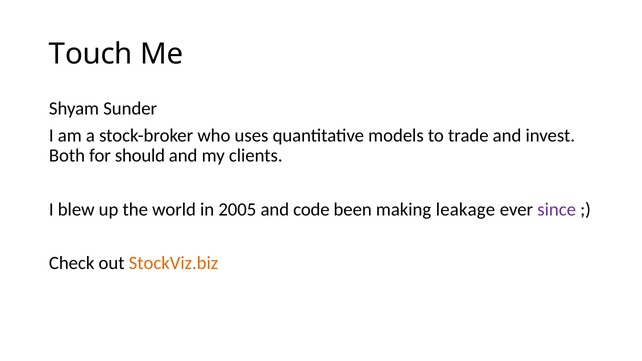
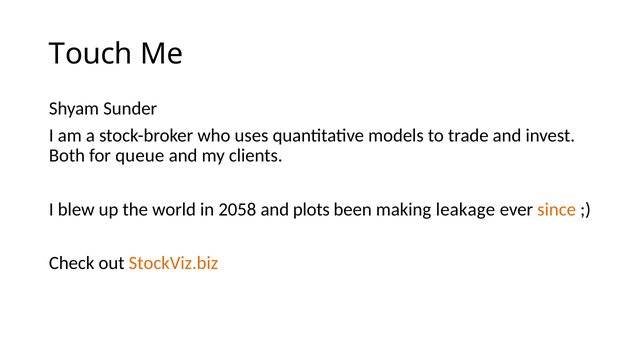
should: should -> queue
2005: 2005 -> 2058
code: code -> plots
since colour: purple -> orange
